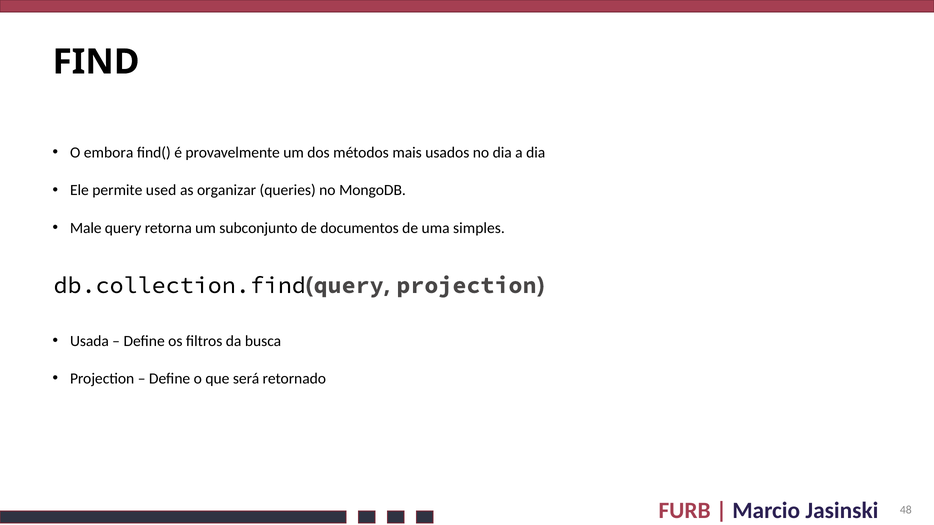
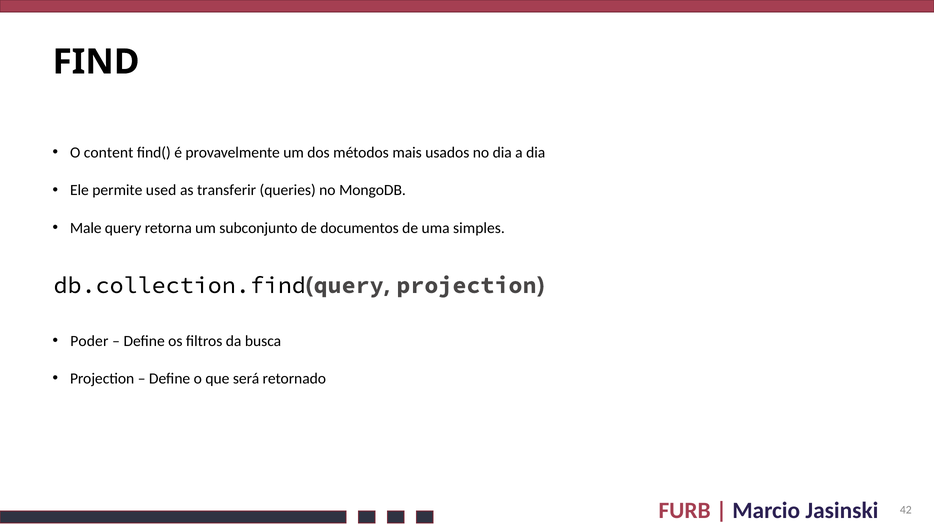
embora: embora -> content
organizar: organizar -> transferir
Usada: Usada -> Poder
48: 48 -> 42
